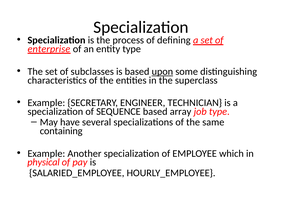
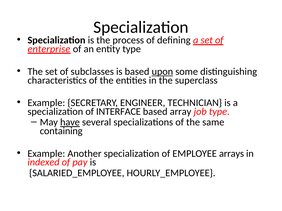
SEQUENCE: SEQUENCE -> INTERFACE
have underline: none -> present
which: which -> arrays
physical: physical -> indexed
